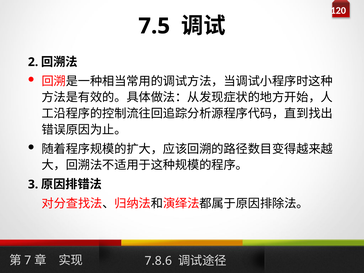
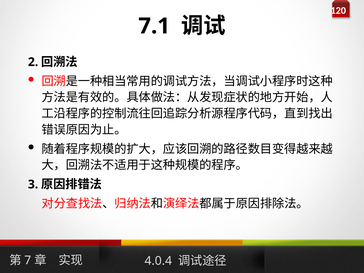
7.5: 7.5 -> 7.1
7.8.6: 7.8.6 -> 4.0.4
